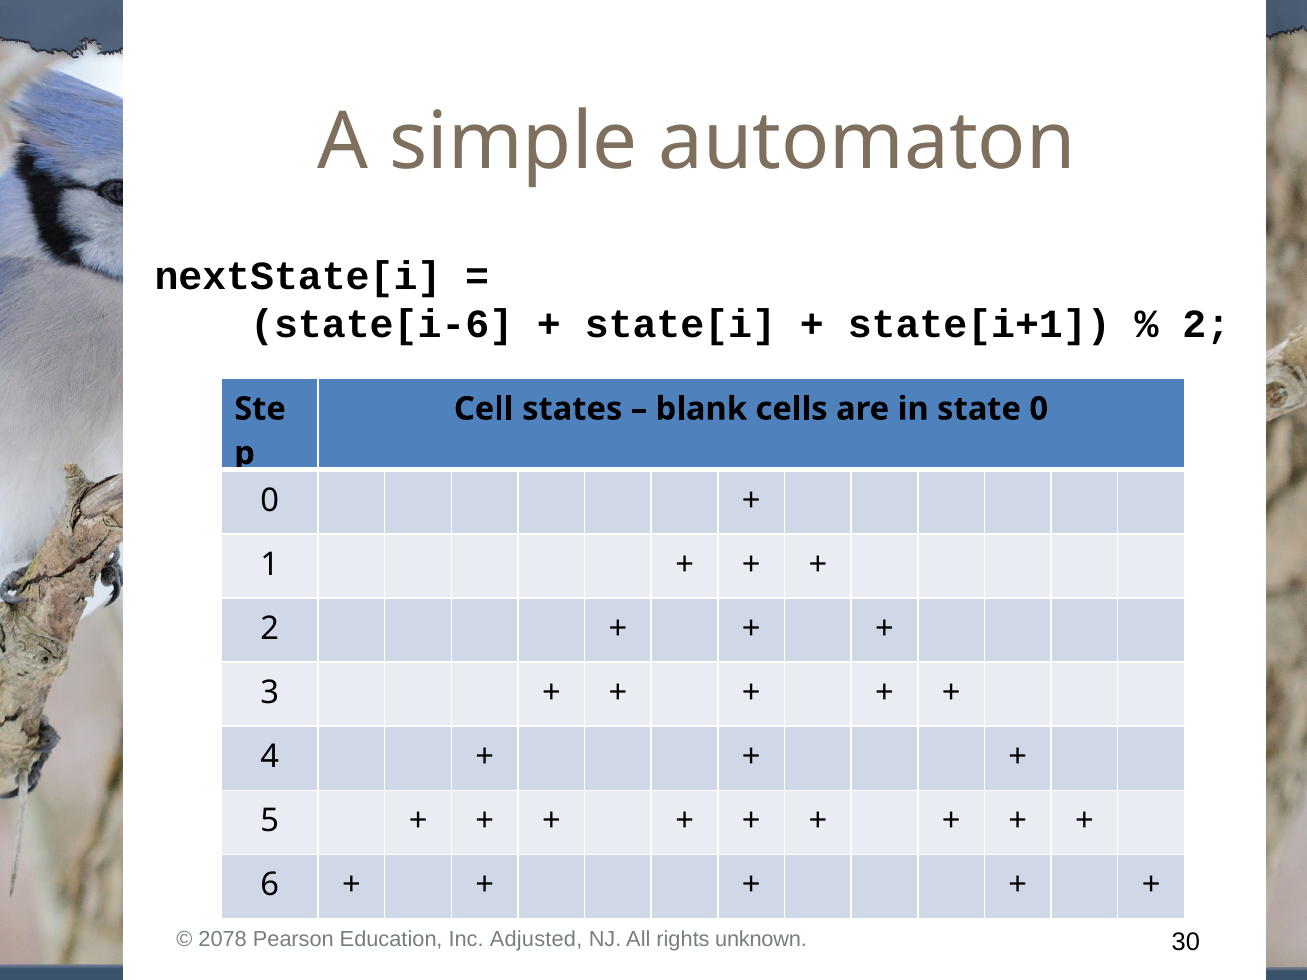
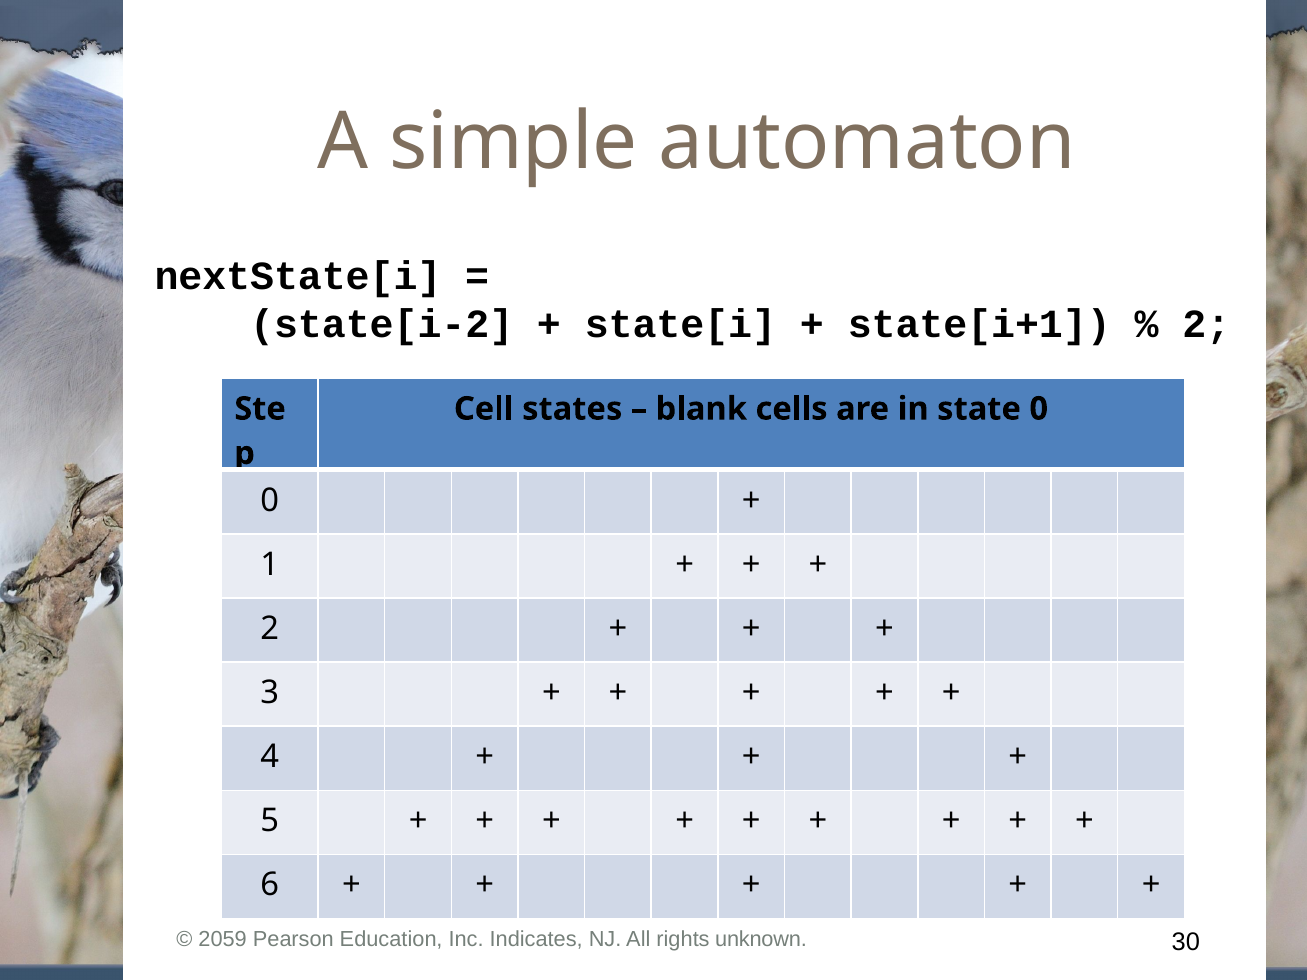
state[i-6: state[i-6 -> state[i-2
2078: 2078 -> 2059
Adjusted: Adjusted -> Indicates
